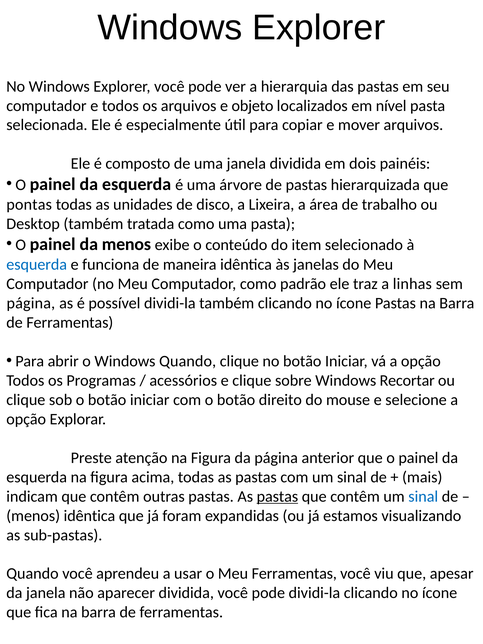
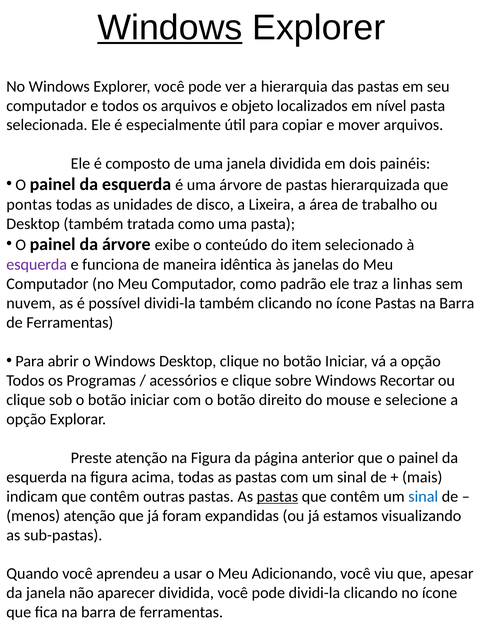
Windows at (170, 28) underline: none -> present
da menos: menos -> árvore
esquerda at (37, 265) colour: blue -> purple
página at (31, 303): página -> nuvem
Windows Quando: Quando -> Desktop
menos idêntica: idêntica -> atenção
Meu Ferramentas: Ferramentas -> Adicionando
